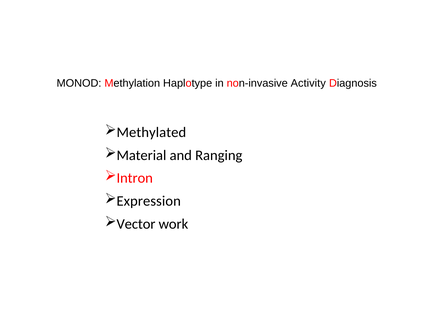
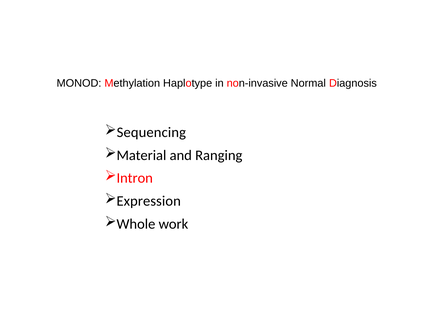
Activity: Activity -> Normal
Methylated: Methylated -> Sequencing
Vector: Vector -> Whole
